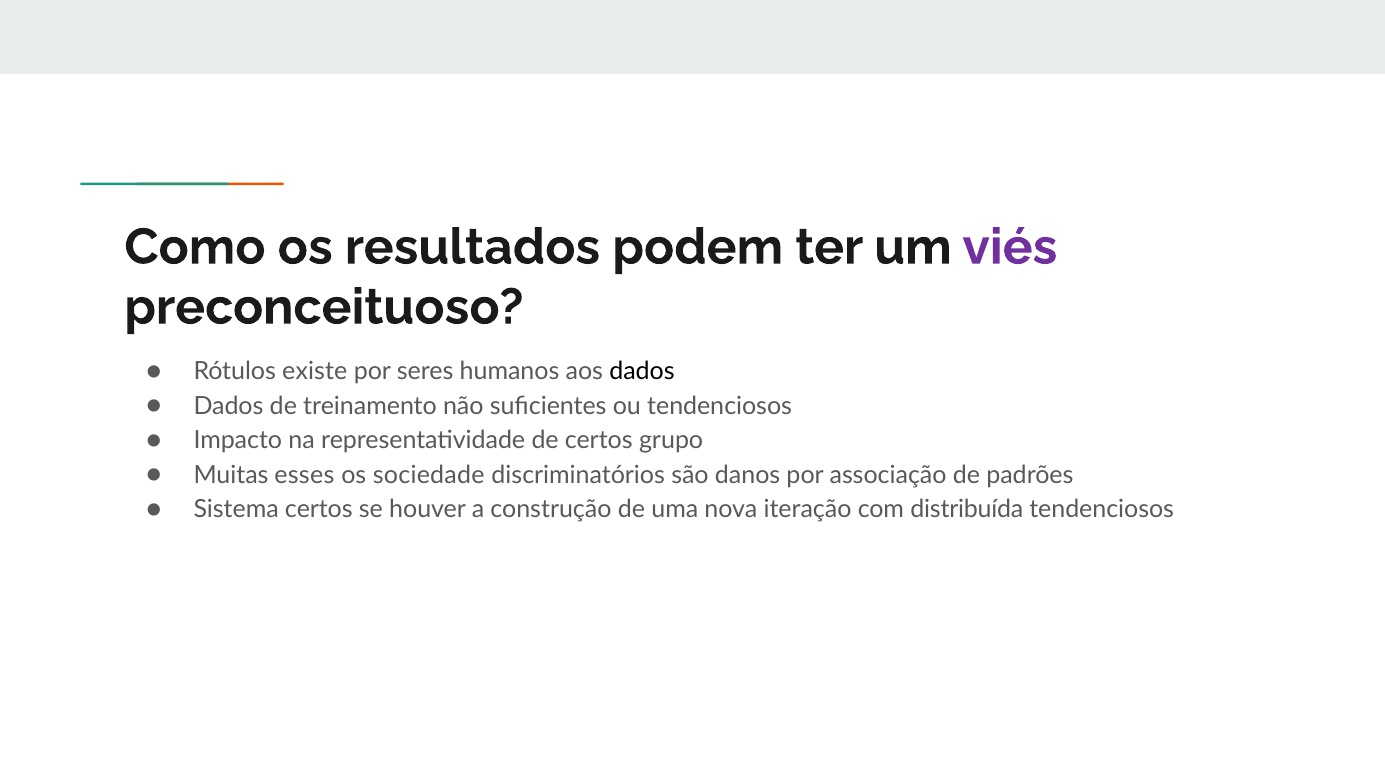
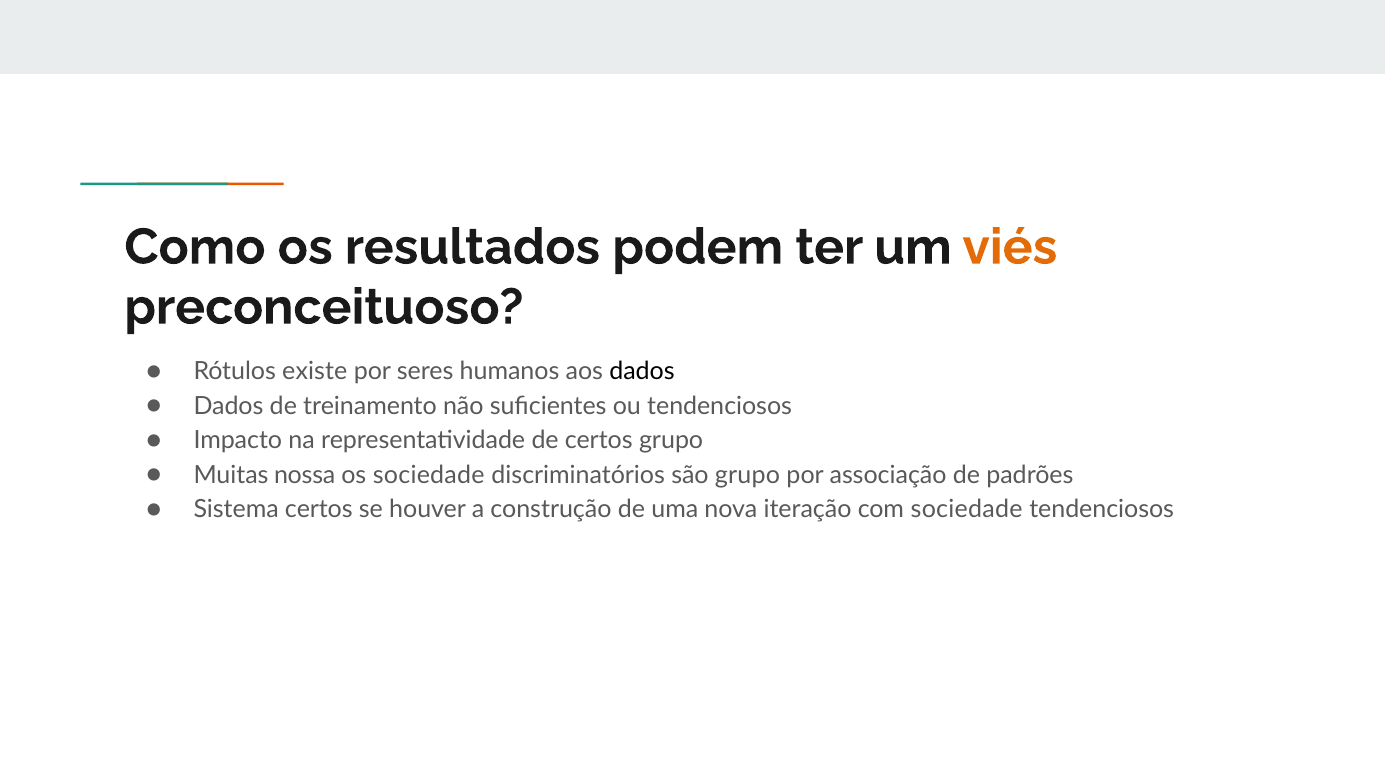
viés colour: purple -> orange
esses: esses -> nossa
são danos: danos -> grupo
com distribuída: distribuída -> sociedade
